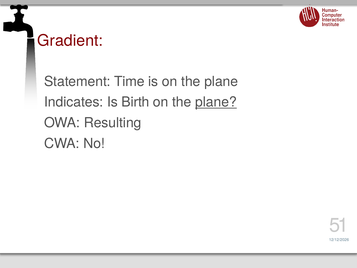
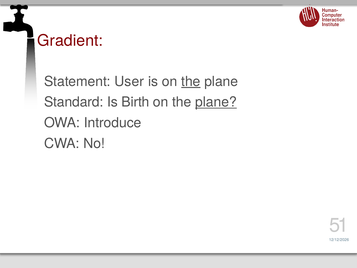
Time: Time -> User
the at (191, 81) underline: none -> present
Indicates: Indicates -> Standard
Resulting: Resulting -> Introduce
